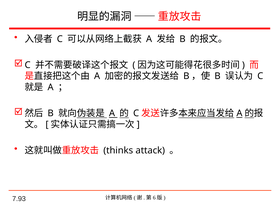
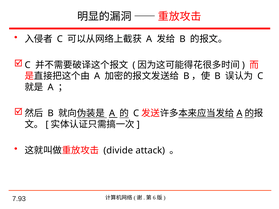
thinks: thinks -> divide
